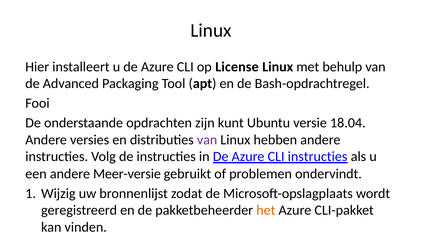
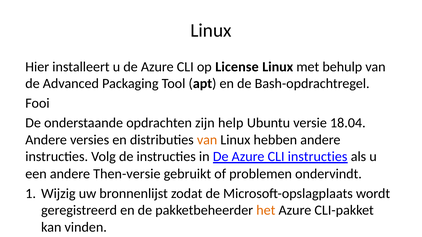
kunt: kunt -> help
van at (207, 140) colour: purple -> orange
Meer-versie: Meer-versie -> Then-versie
